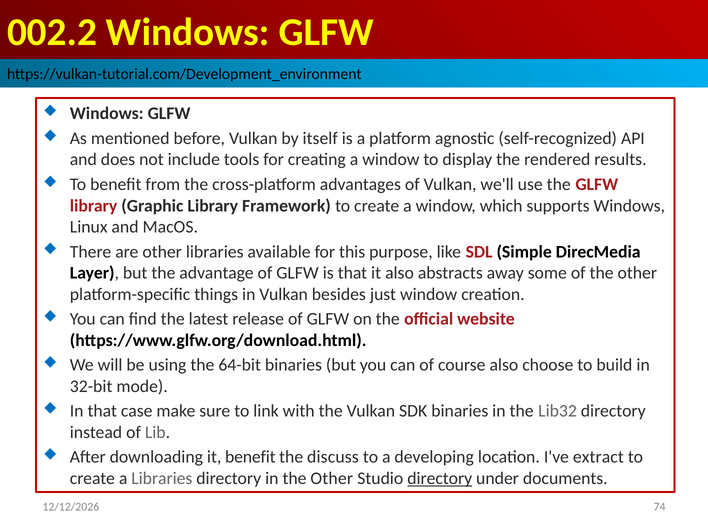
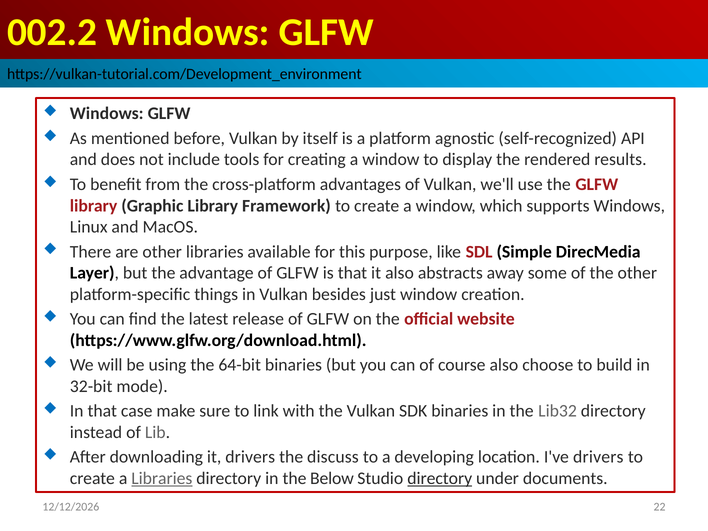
it benefit: benefit -> drivers
I've extract: extract -> drivers
Libraries at (162, 478) underline: none -> present
in the Other: Other -> Below
74: 74 -> 22
